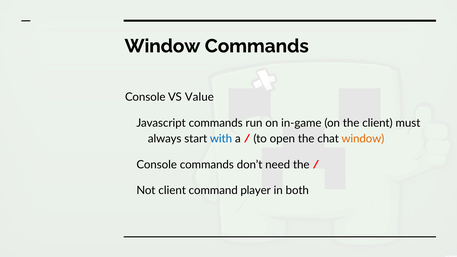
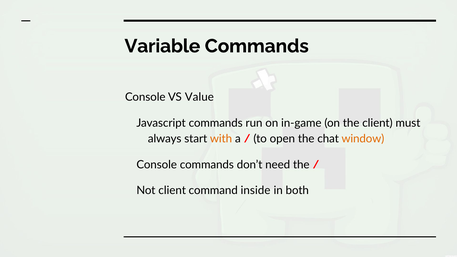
Window at (162, 46): Window -> Variable
with colour: blue -> orange
player: player -> inside
